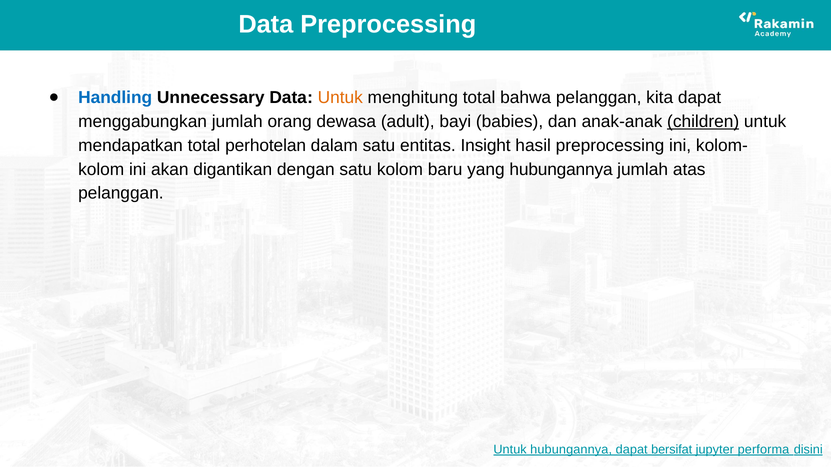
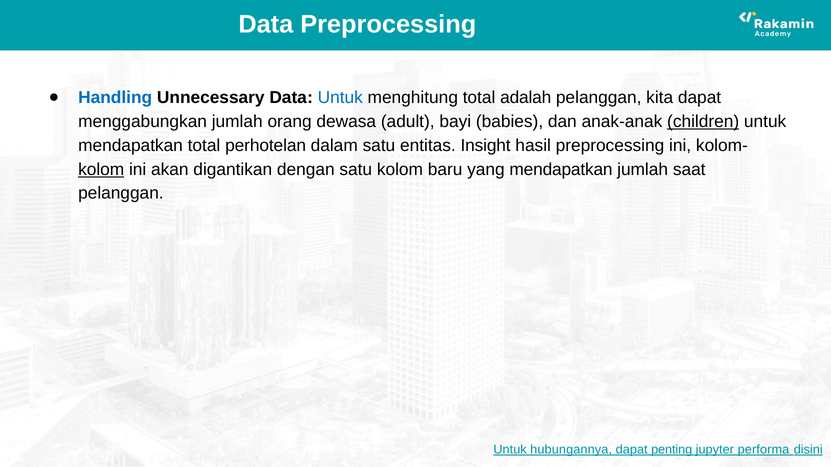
Untuk at (340, 98) colour: orange -> blue
bahwa: bahwa -> adalah
kolom at (101, 170) underline: none -> present
yang hubungannya: hubungannya -> mendapatkan
atas: atas -> saat
bersifat: bersifat -> penting
